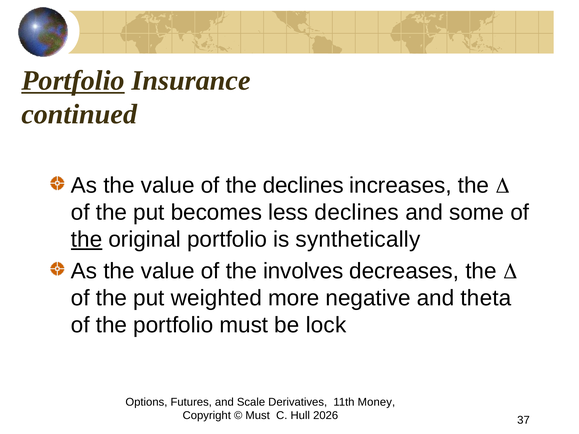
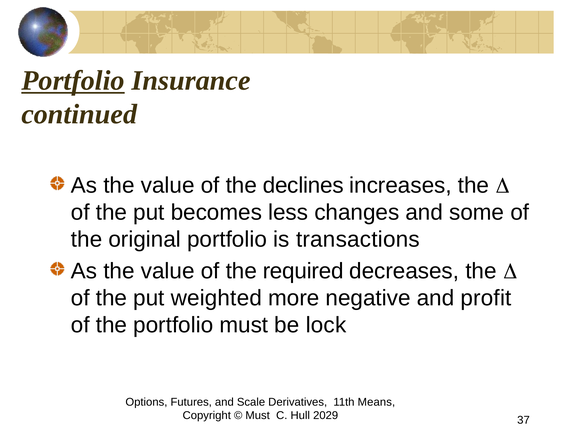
less declines: declines -> changes
the at (87, 240) underline: present -> none
synthetically: synthetically -> transactions
involves: involves -> required
theta: theta -> profit
Money: Money -> Means
2026: 2026 -> 2029
